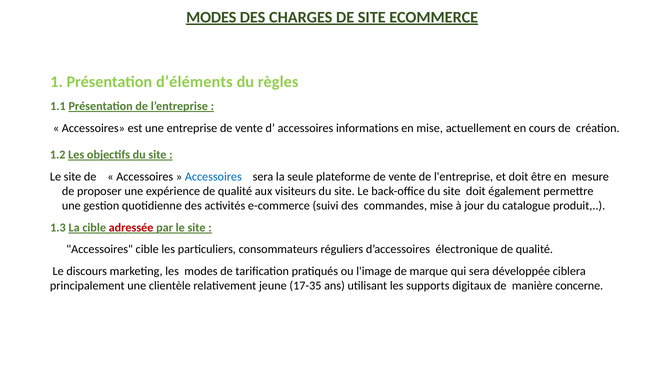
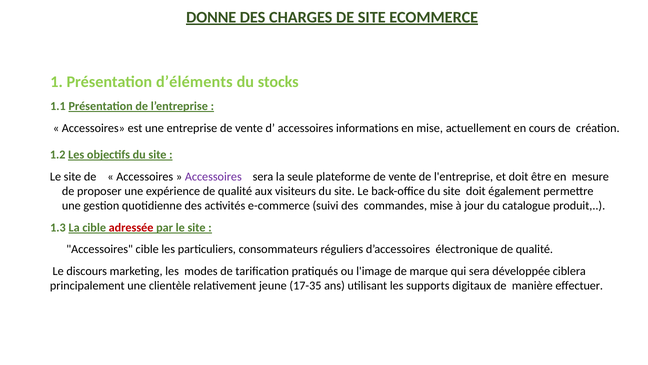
MODES at (211, 17): MODES -> DONNE
règles: règles -> stocks
Accessoires at (213, 176) colour: blue -> purple
concerne: concerne -> effectuer
